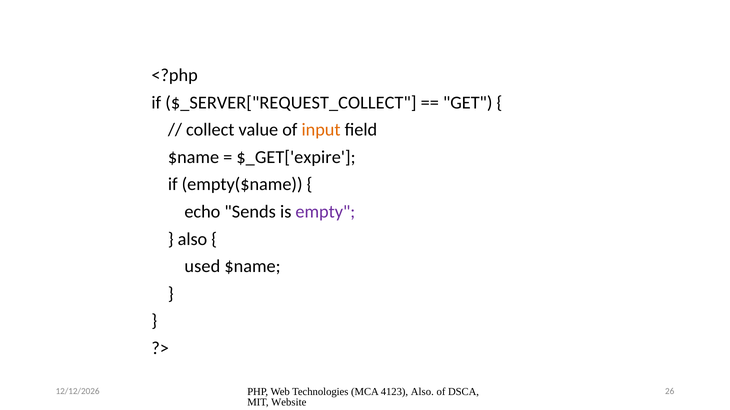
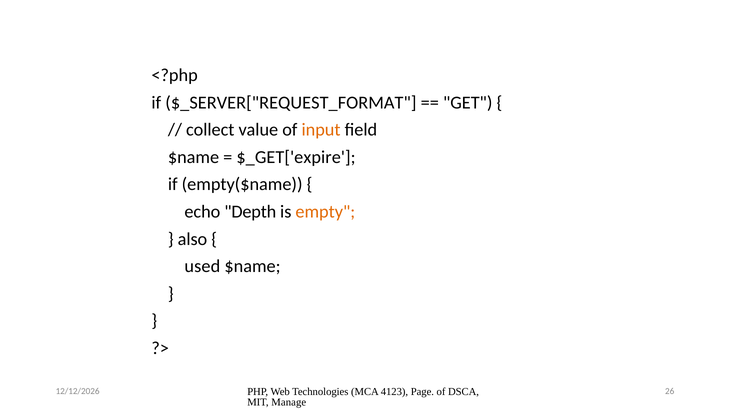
$_SERVER["REQUEST_COLLECT: $_SERVER["REQUEST_COLLECT -> $_SERVER["REQUEST_FORMAT
Sends: Sends -> Depth
empty colour: purple -> orange
4123 Also: Also -> Page
Website: Website -> Manage
